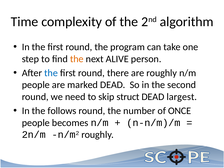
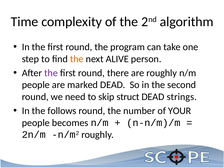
the at (51, 73) colour: blue -> purple
largest: largest -> strings
ONCE: ONCE -> YOUR
